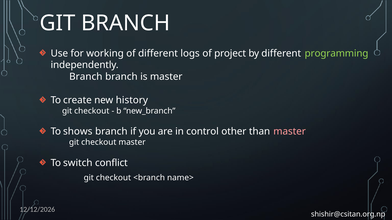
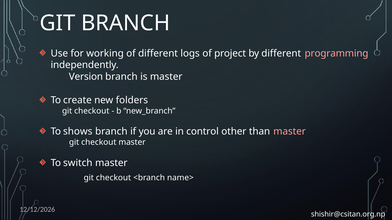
programming colour: light green -> pink
Branch at (86, 77): Branch -> Version
history: history -> folders
switch conflict: conflict -> master
